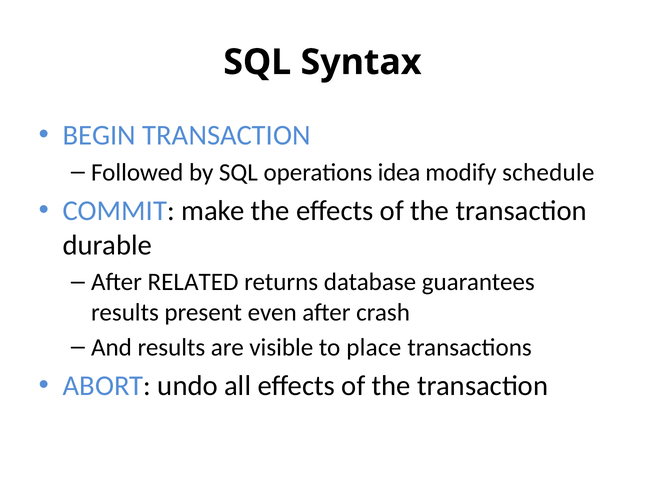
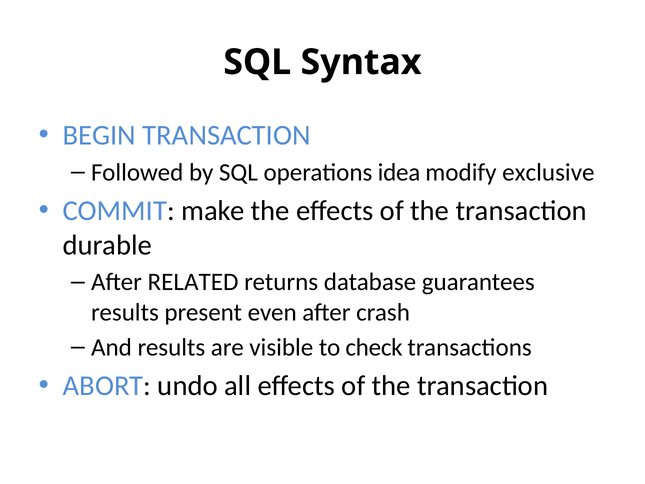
schedule: schedule -> exclusive
place: place -> check
